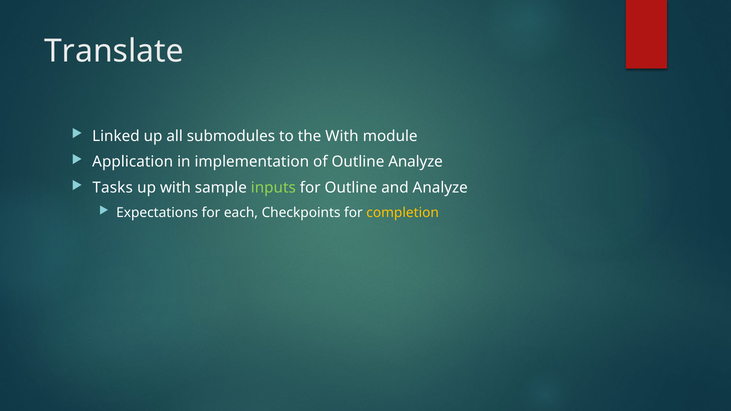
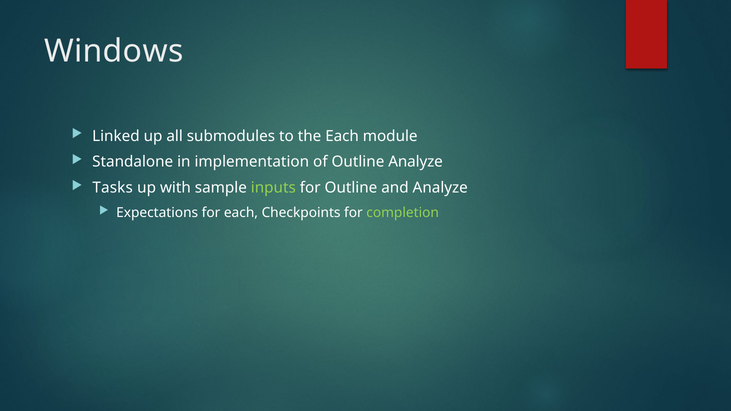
Translate: Translate -> Windows
the With: With -> Each
Application: Application -> Standalone
completion colour: yellow -> light green
